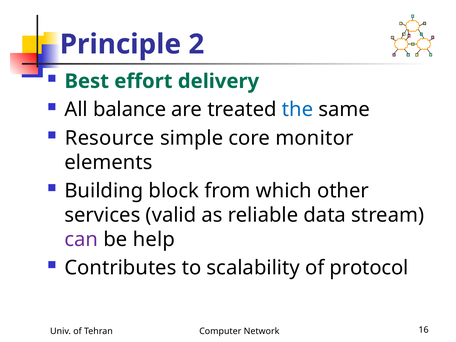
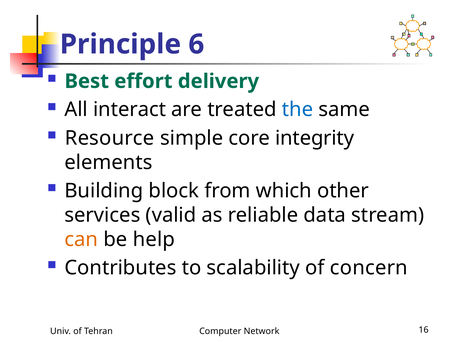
2: 2 -> 6
balance: balance -> interact
monitor: monitor -> integrity
can colour: purple -> orange
protocol: protocol -> concern
